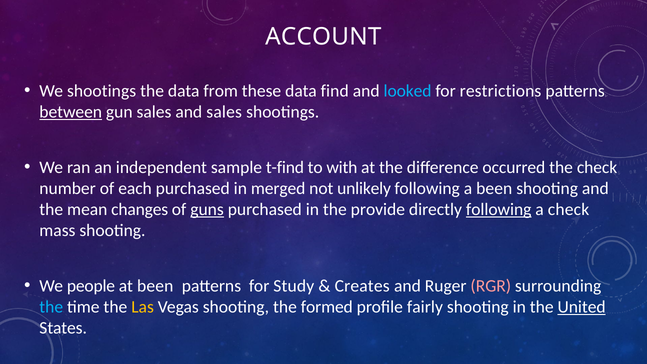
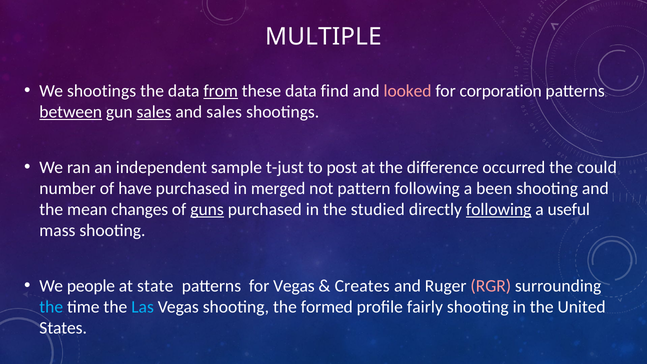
ACCOUNT: ACCOUNT -> MULTIPLE
from underline: none -> present
looked colour: light blue -> pink
restrictions: restrictions -> corporation
sales at (154, 112) underline: none -> present
t-find: t-find -> t-just
with: with -> post
the check: check -> could
each: each -> have
unlikely: unlikely -> pattern
provide: provide -> studied
a check: check -> useful
at been: been -> state
for Study: Study -> Vegas
Las colour: yellow -> light blue
United underline: present -> none
